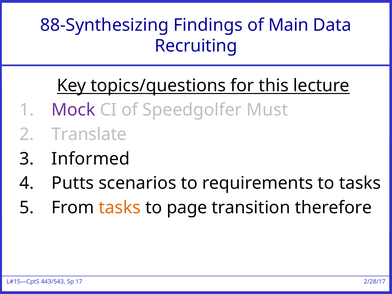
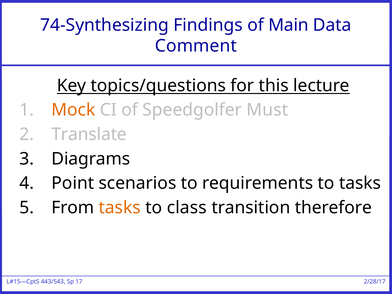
88-Synthesizing: 88-Synthesizing -> 74-Synthesizing
Recruiting: Recruiting -> Comment
Mock colour: purple -> orange
Informed: Informed -> Diagrams
Putts: Putts -> Point
page: page -> class
